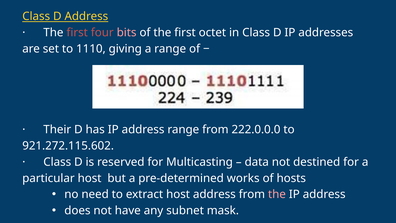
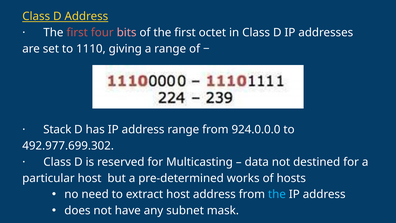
Their: Their -> Stack
222.0.0.0: 222.0.0.0 -> 924.0.0.0
921.272.115.602: 921.272.115.602 -> 492.977.699.302
the at (277, 194) colour: pink -> light blue
